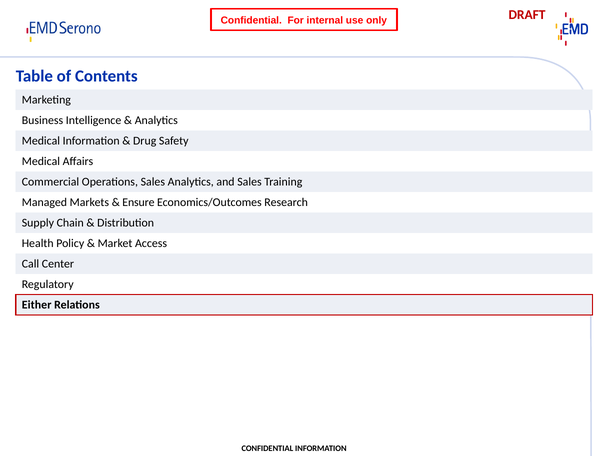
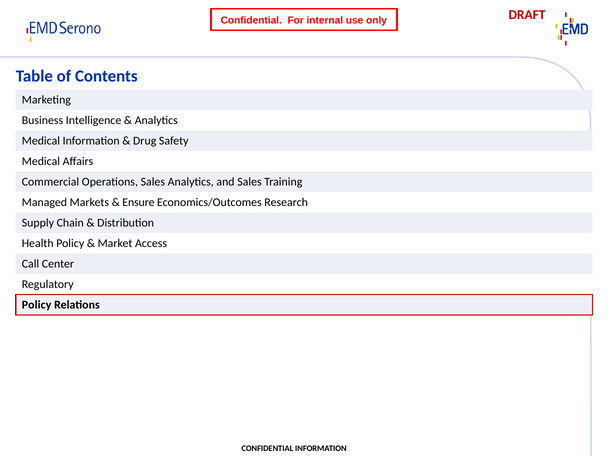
Either at (37, 305): Either -> Policy
